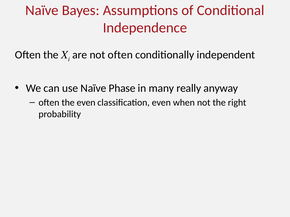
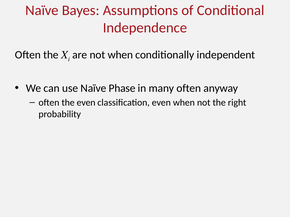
not often: often -> when
many really: really -> often
